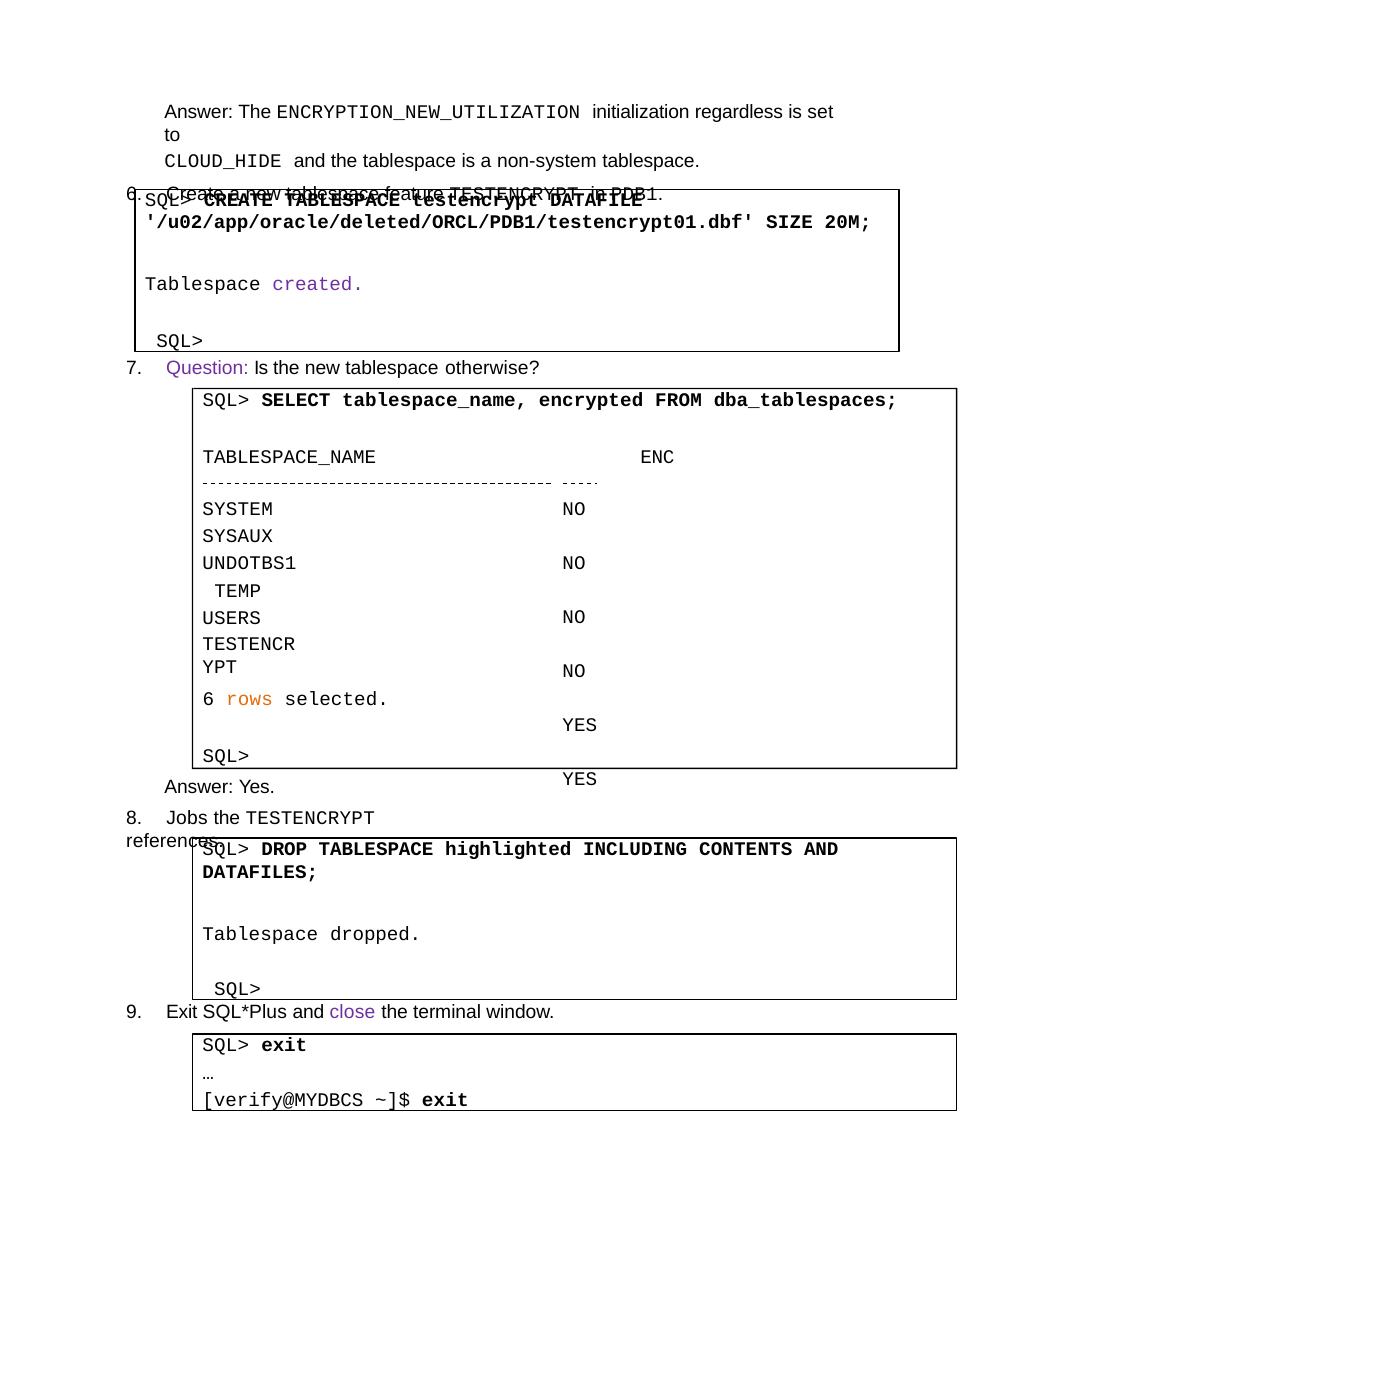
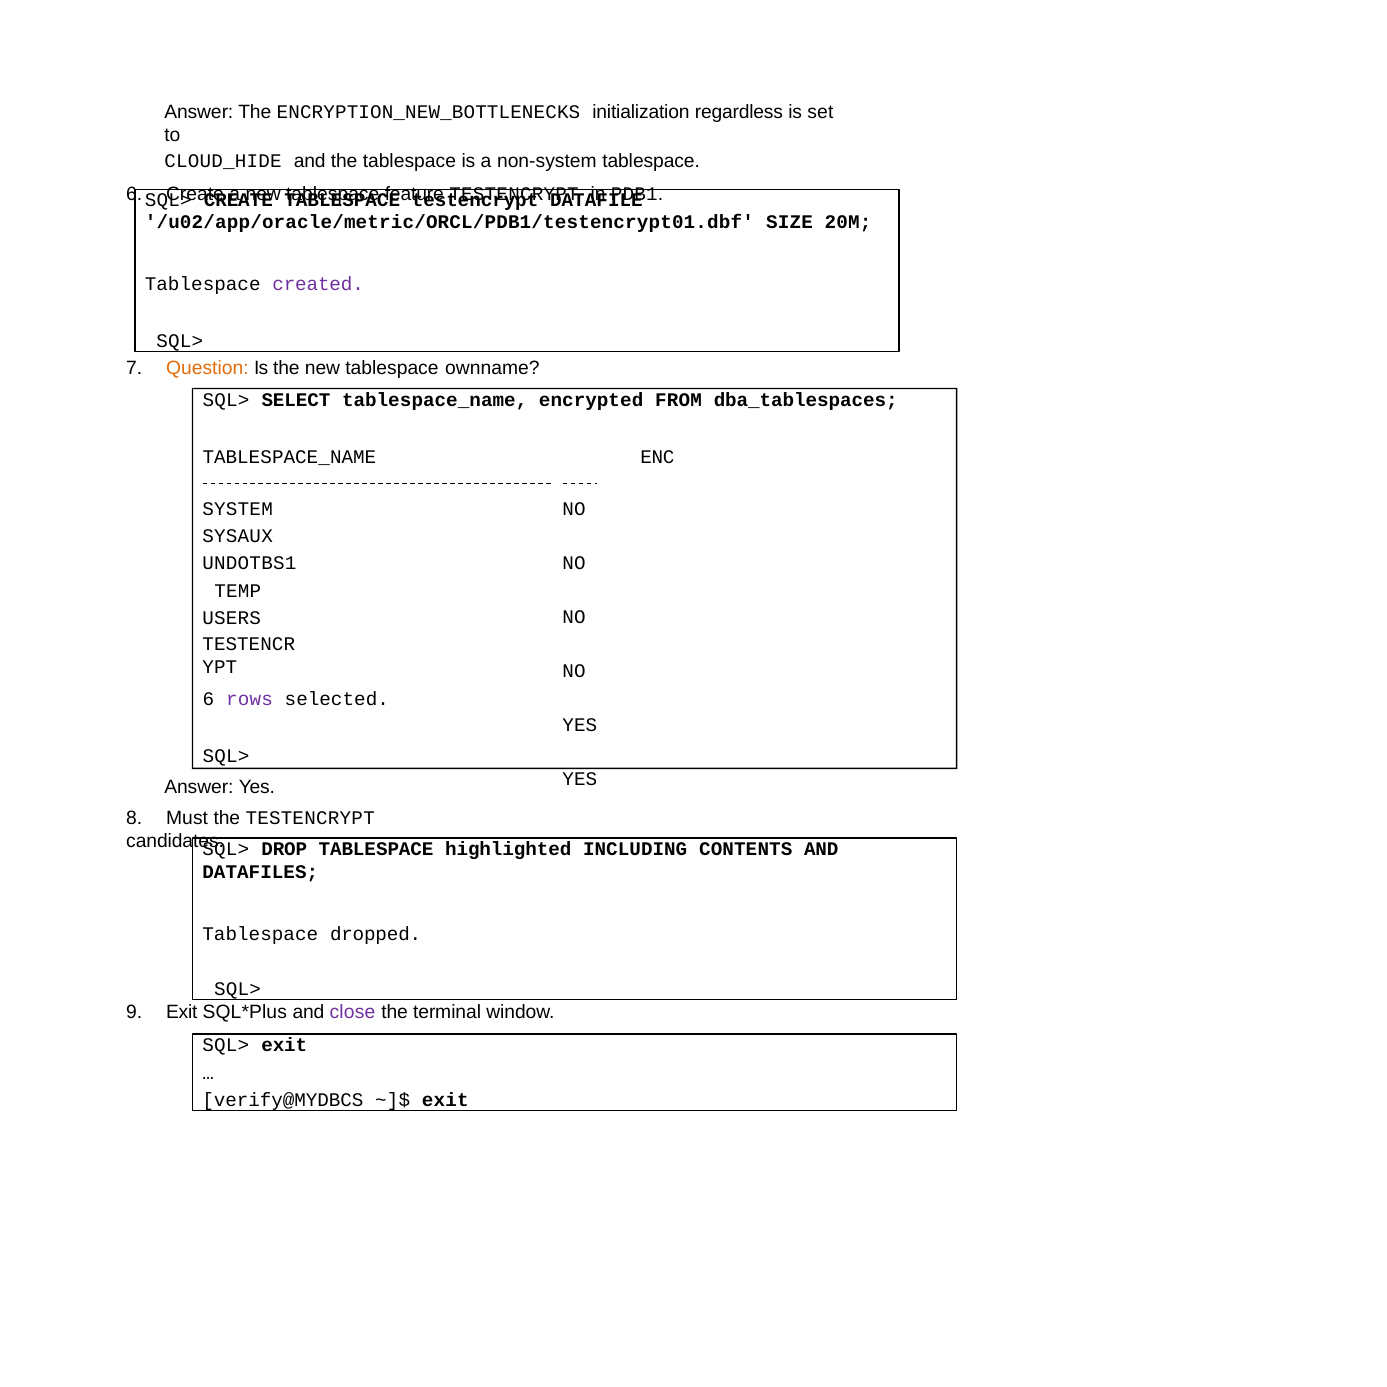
ENCRYPTION_NEW_UTILIZATION: ENCRYPTION_NEW_UTILIZATION -> ENCRYPTION_NEW_BOTTLENECKS
/u02/app/oracle/deleted/ORCL/PDB1/testencrypt01.dbf: /u02/app/oracle/deleted/ORCL/PDB1/testencrypt01.dbf -> /u02/app/oracle/metric/ORCL/PDB1/testencrypt01.dbf
Question colour: purple -> orange
otherwise: otherwise -> ownname
rows colour: orange -> purple
Jobs: Jobs -> Must
references: references -> candidates
